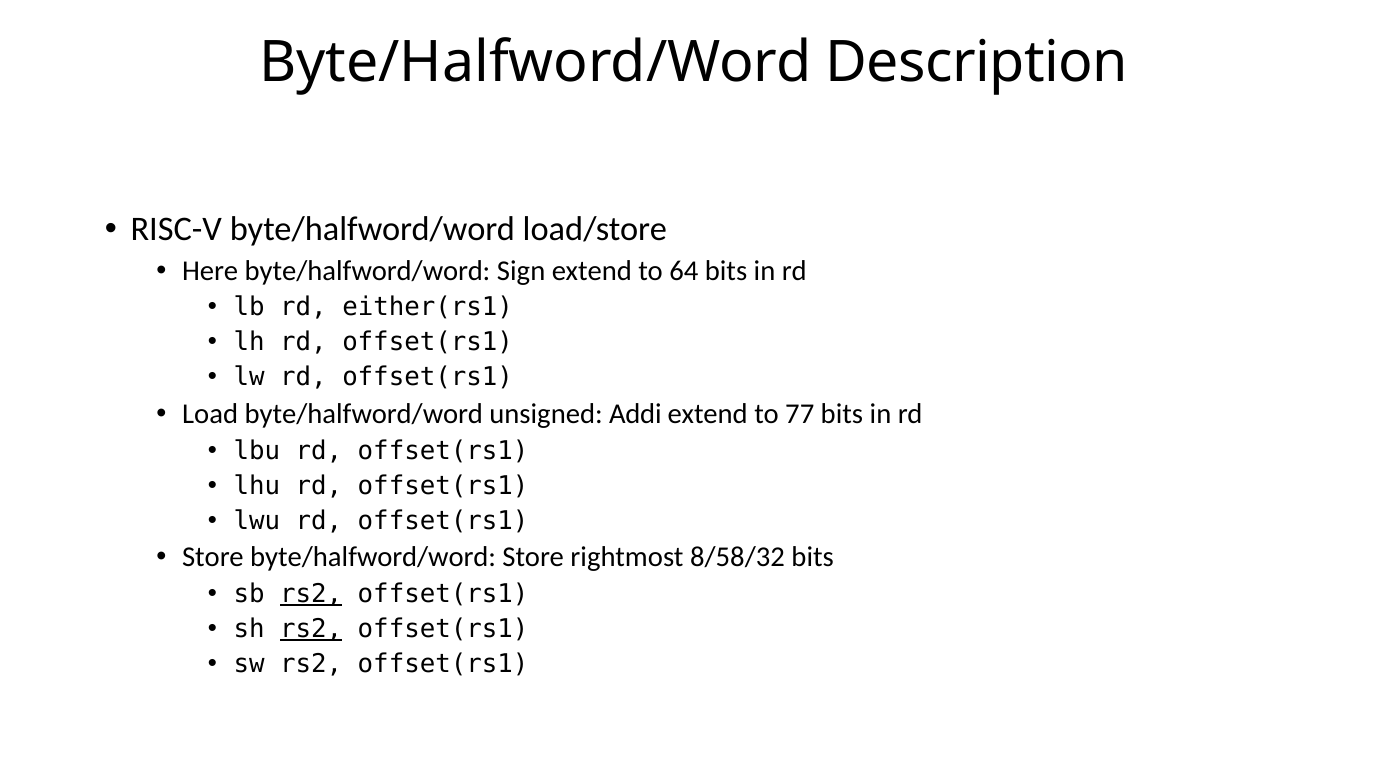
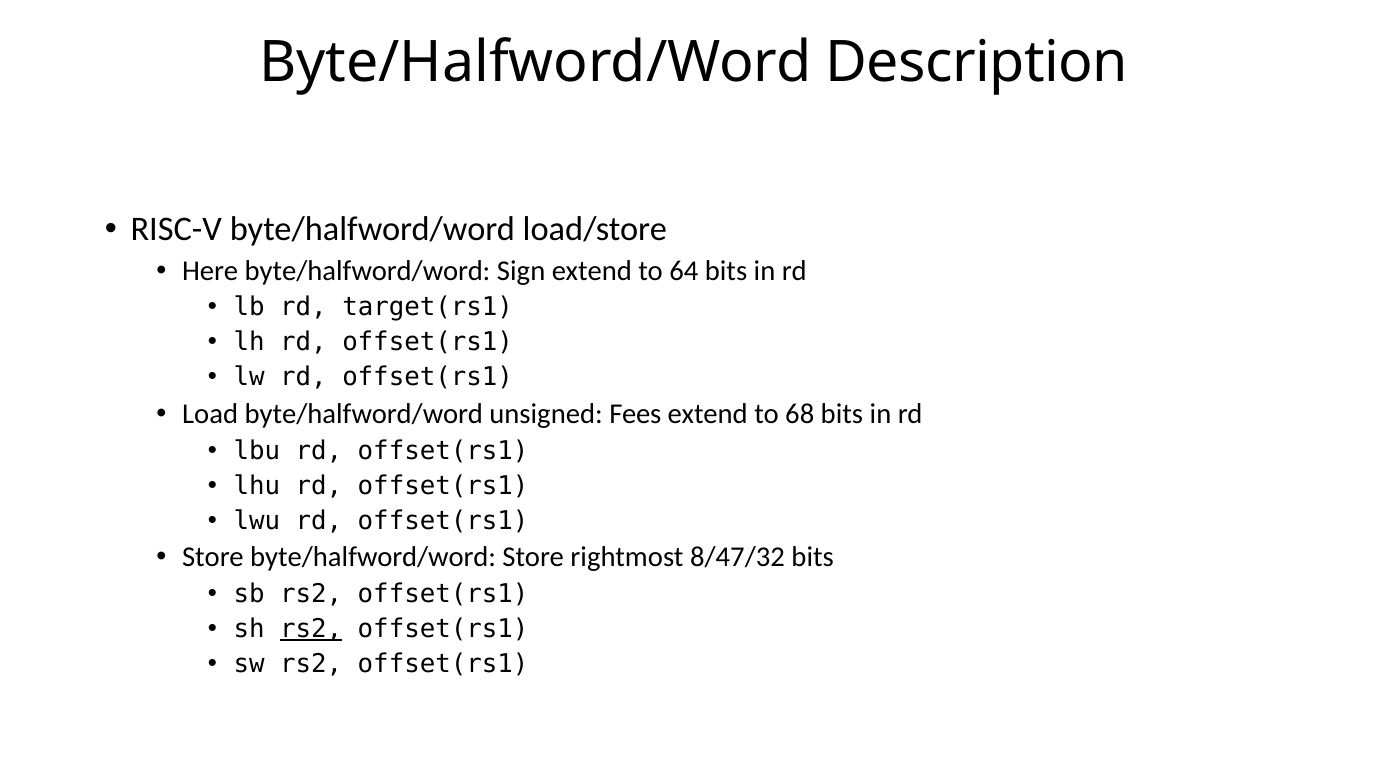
either(rs1: either(rs1 -> target(rs1
Addi: Addi -> Fees
77: 77 -> 68
8/58/32: 8/58/32 -> 8/47/32
rs2 at (311, 593) underline: present -> none
